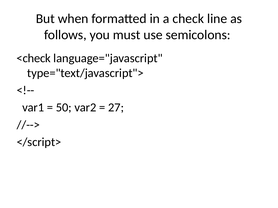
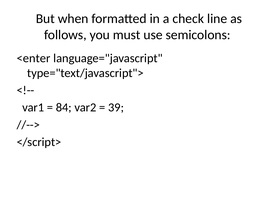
<check: <check -> <enter
50: 50 -> 84
27: 27 -> 39
